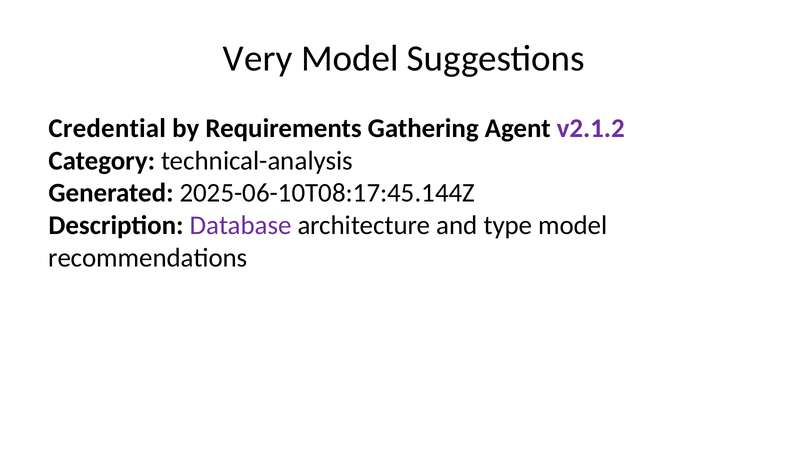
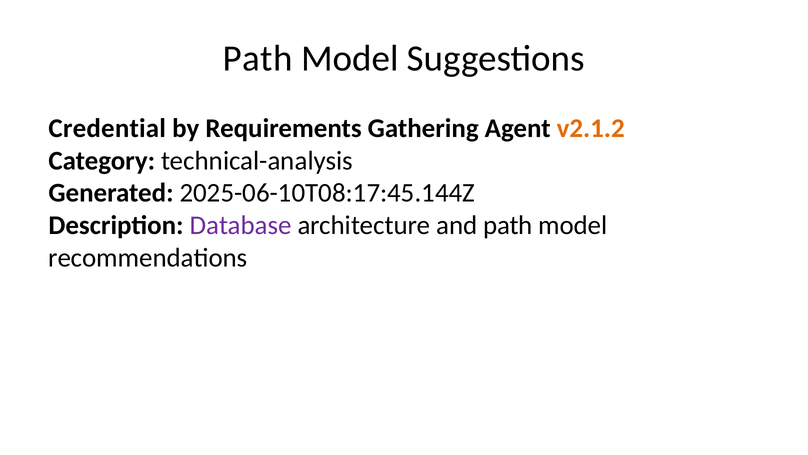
Very at (258, 59): Very -> Path
v2.1.2 colour: purple -> orange
and type: type -> path
